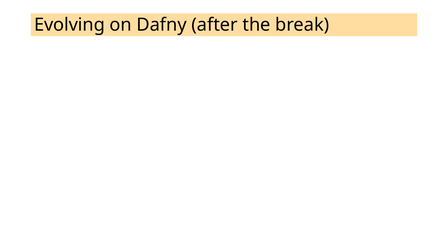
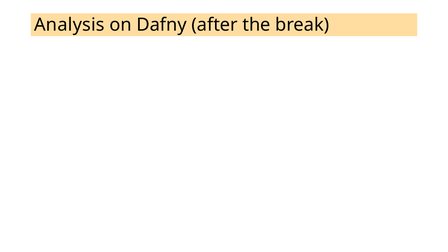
Evolving: Evolving -> Analysis
